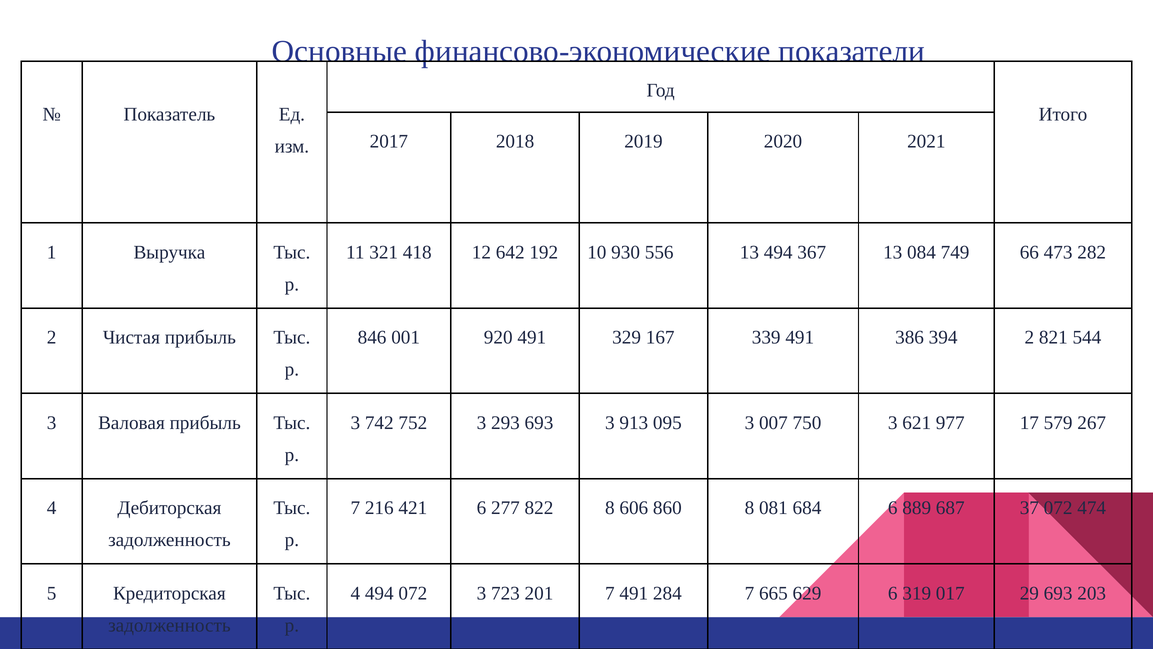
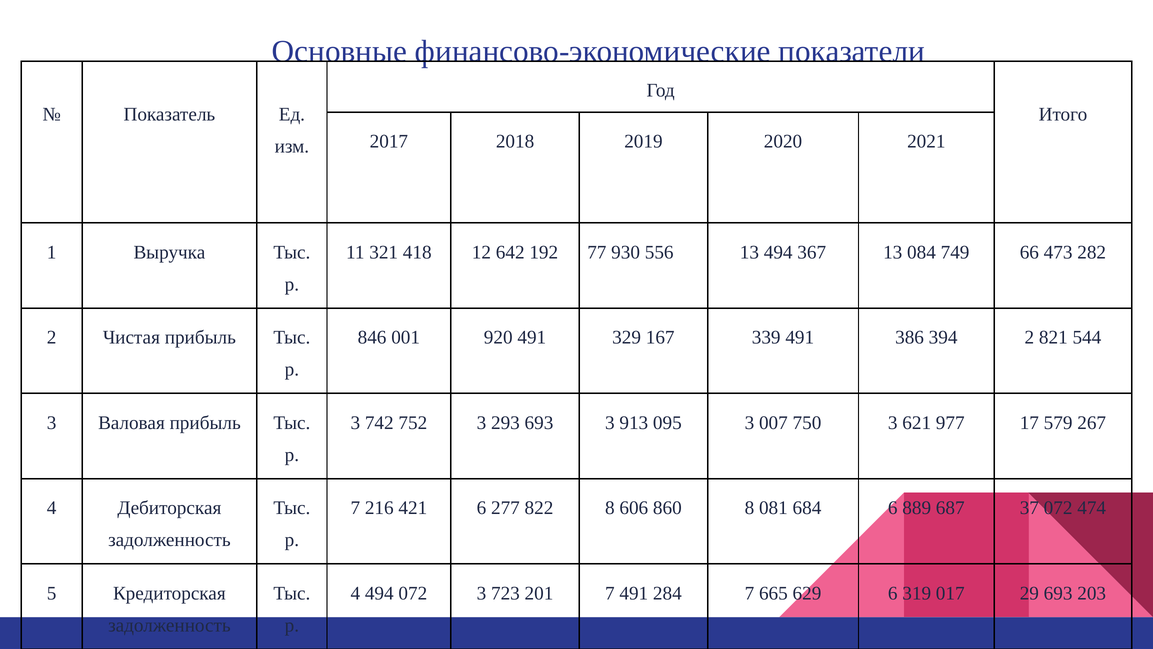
10: 10 -> 77
